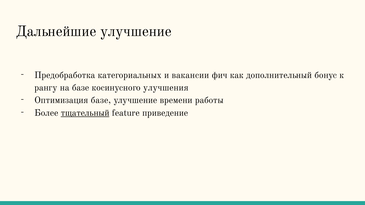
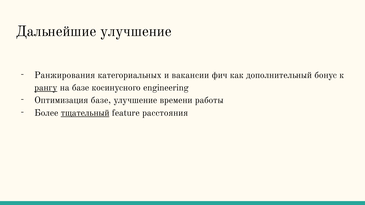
Предобработка: Предобработка -> Ранжирования
рангу underline: none -> present
улучшения: улучшения -> engineering
приведение: приведение -> расстояния
